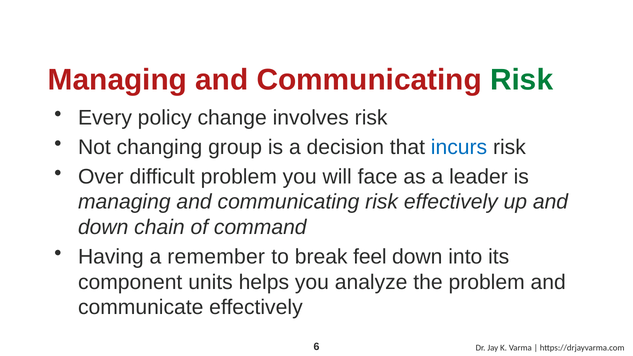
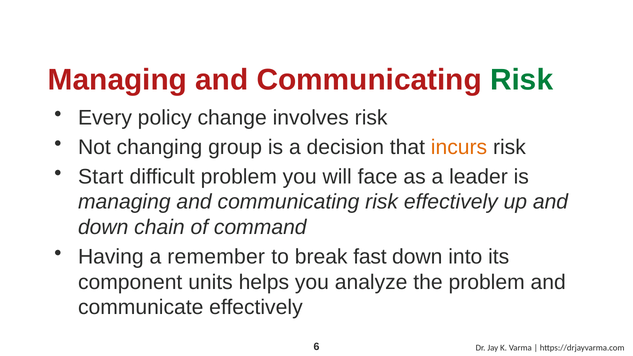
incurs colour: blue -> orange
Over: Over -> Start
feel: feel -> fast
